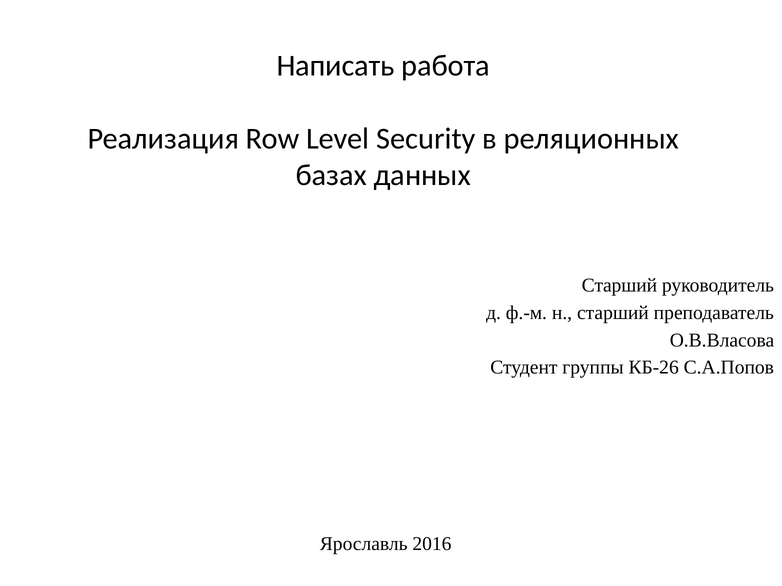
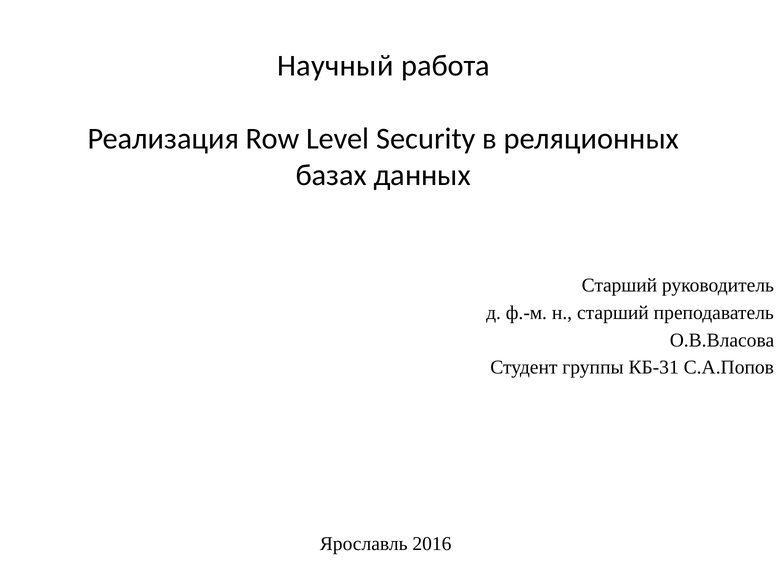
Написать: Написать -> Научный
КБ-26: КБ-26 -> КБ-31
